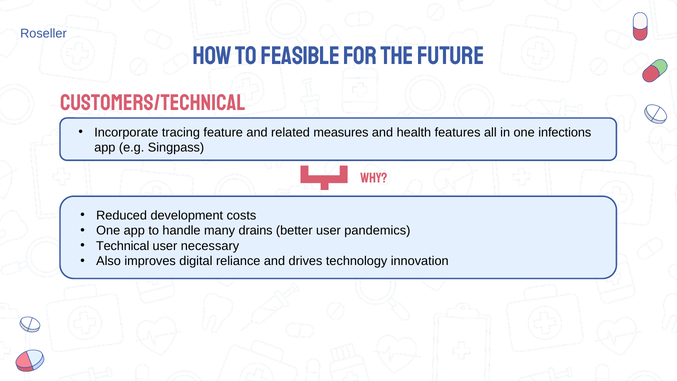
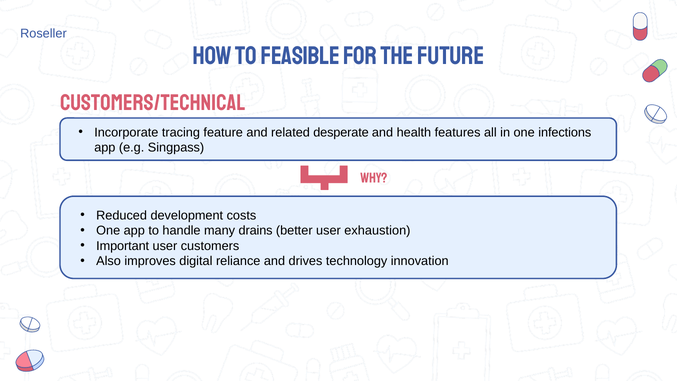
measures: measures -> desperate
pandemics: pandemics -> exhaustion
Technical: Technical -> Important
necessary: necessary -> customers
